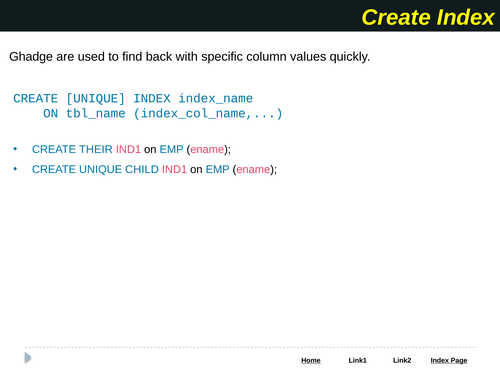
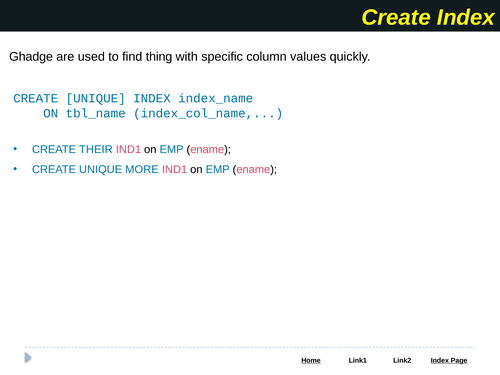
back: back -> thing
CHILD: CHILD -> MORE
